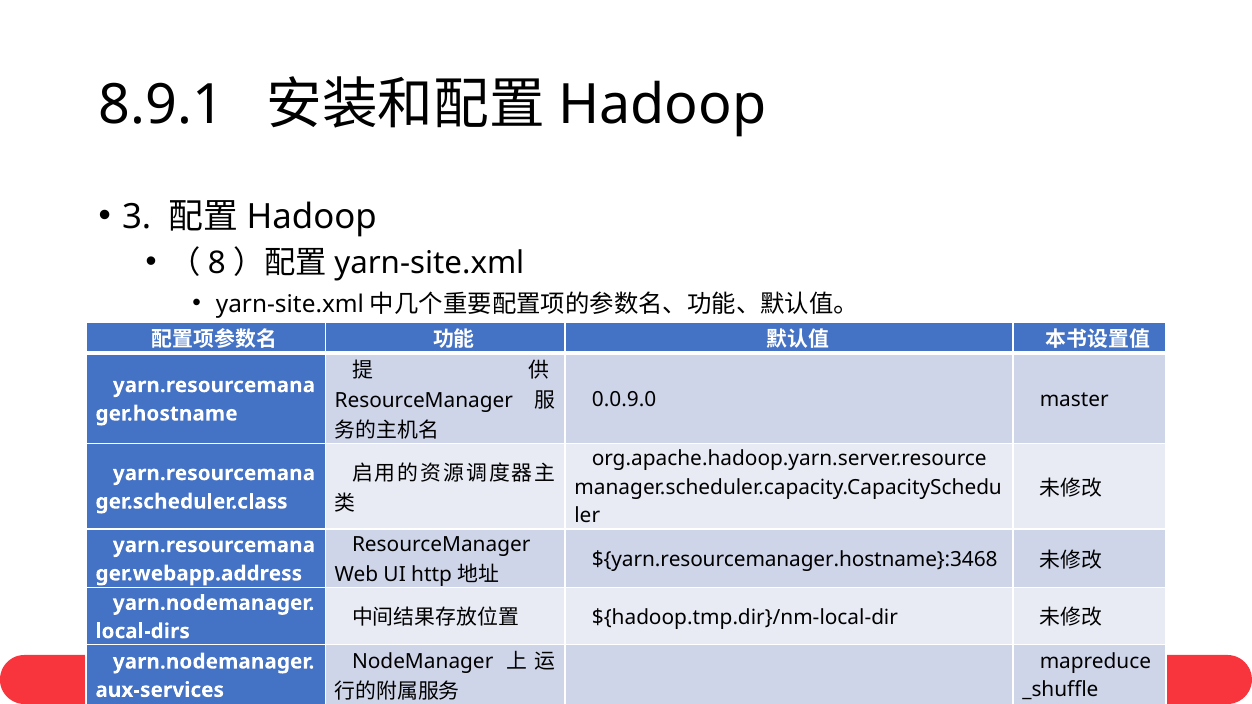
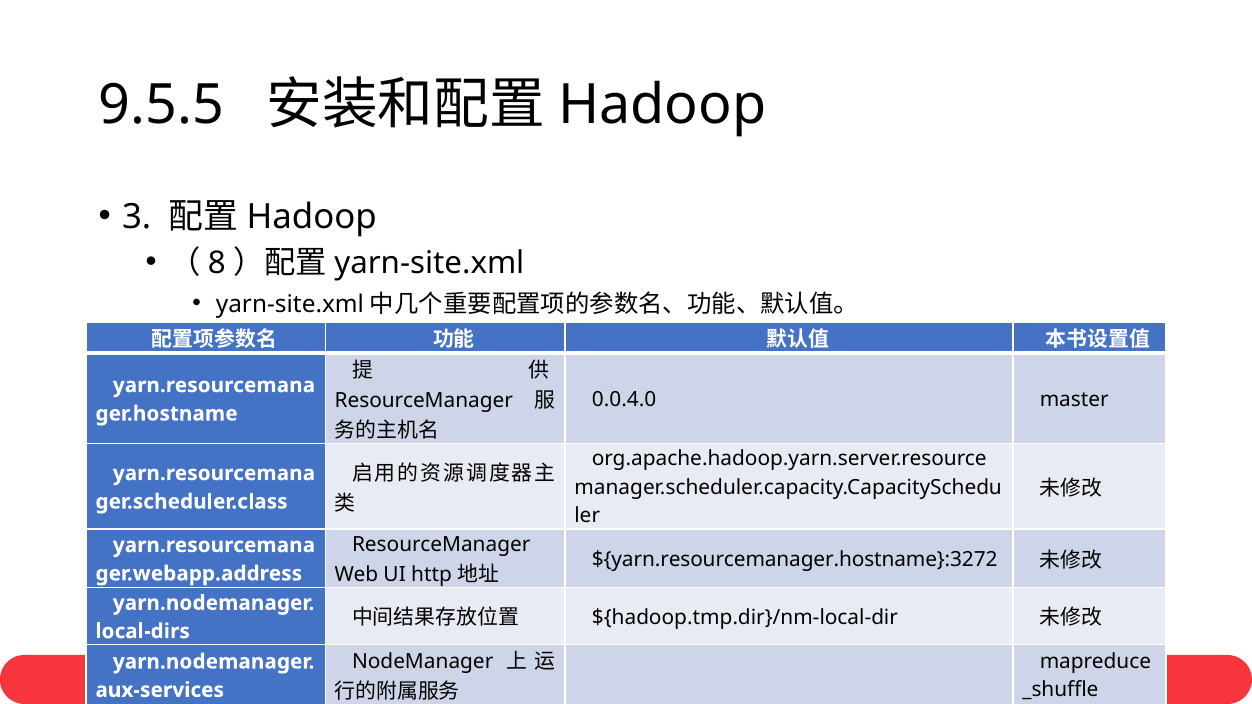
8.9.1: 8.9.1 -> 9.5.5
0.0.9.0: 0.0.9.0 -> 0.0.4.0
${yarn.resourcemanager.hostname}:3468: ${yarn.resourcemanager.hostname}:3468 -> ${yarn.resourcemanager.hostname}:3272
